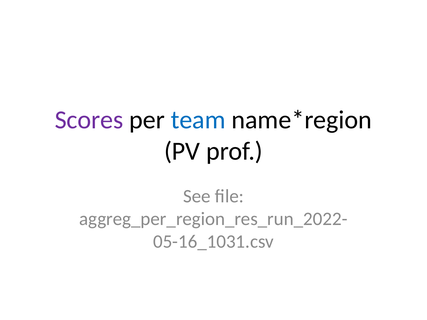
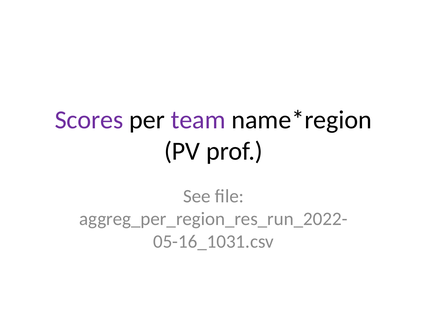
team colour: blue -> purple
